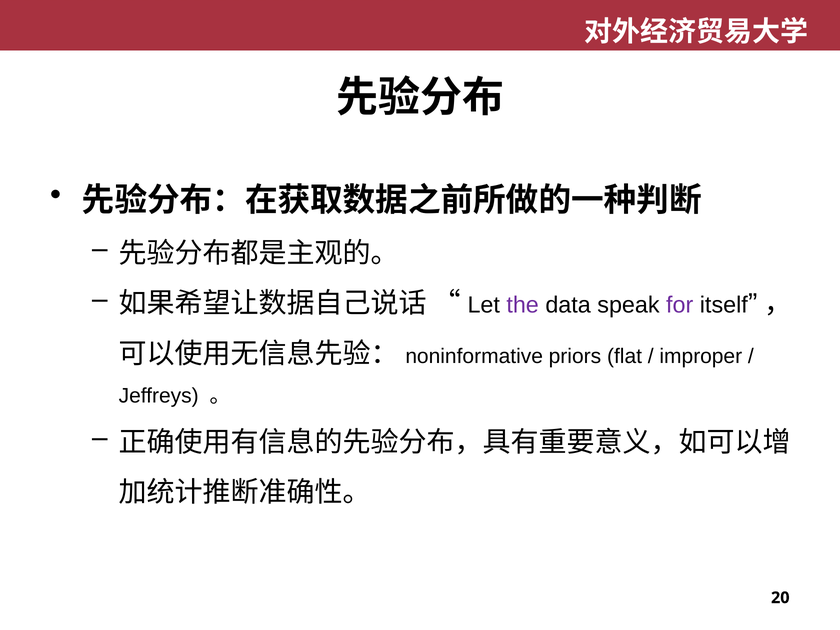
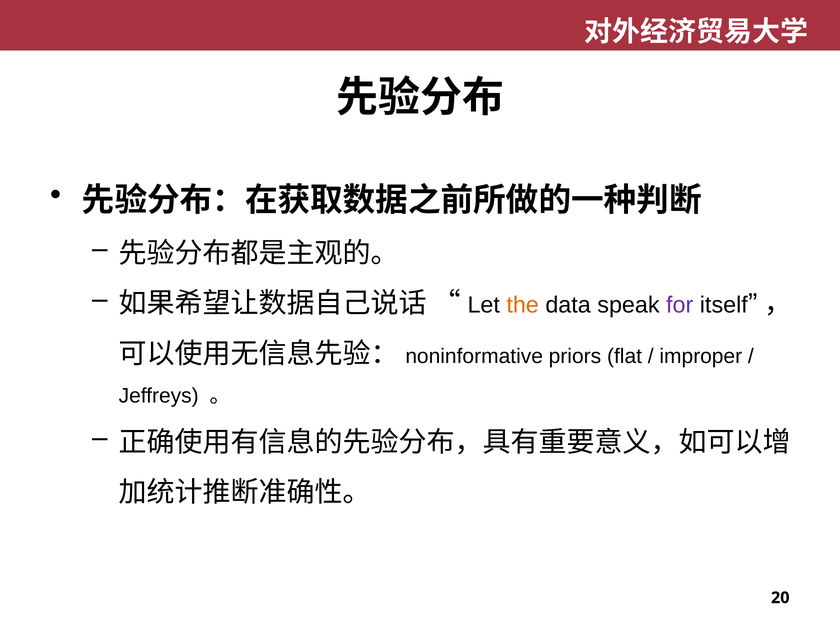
the colour: purple -> orange
